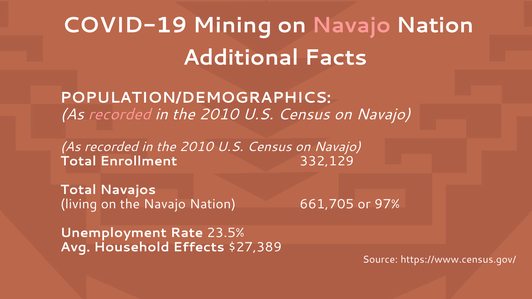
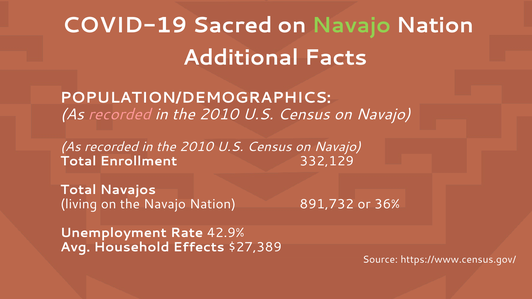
Mining: Mining -> Sacred
Navajo at (352, 25) colour: pink -> light green
661,705: 661,705 -> 891,732
97%: 97% -> 36%
23.5%: 23.5% -> 42.9%
